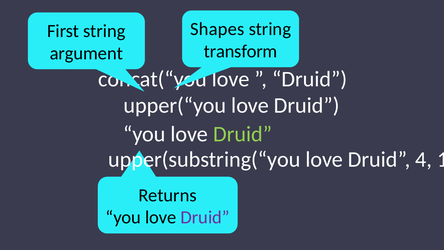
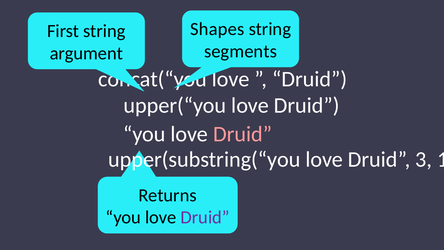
transform: transform -> segments
Druid at (243, 134) colour: light green -> pink
4: 4 -> 3
